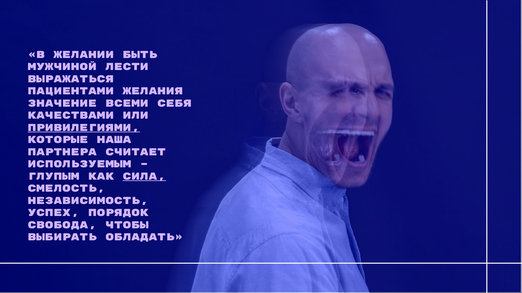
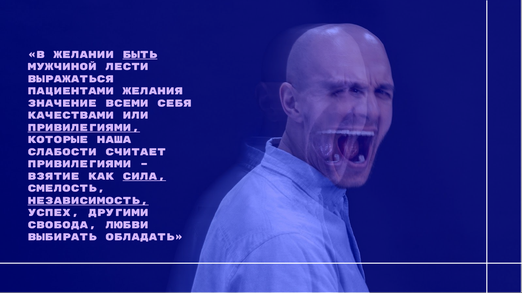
быть underline: none -> present
партнера: партнера -> слабости
используемым at (79, 165): используемым -> привилегиями
глупым: глупым -> взятие
независимость underline: none -> present
порядок: порядок -> другими
чтобы: чтобы -> любви
